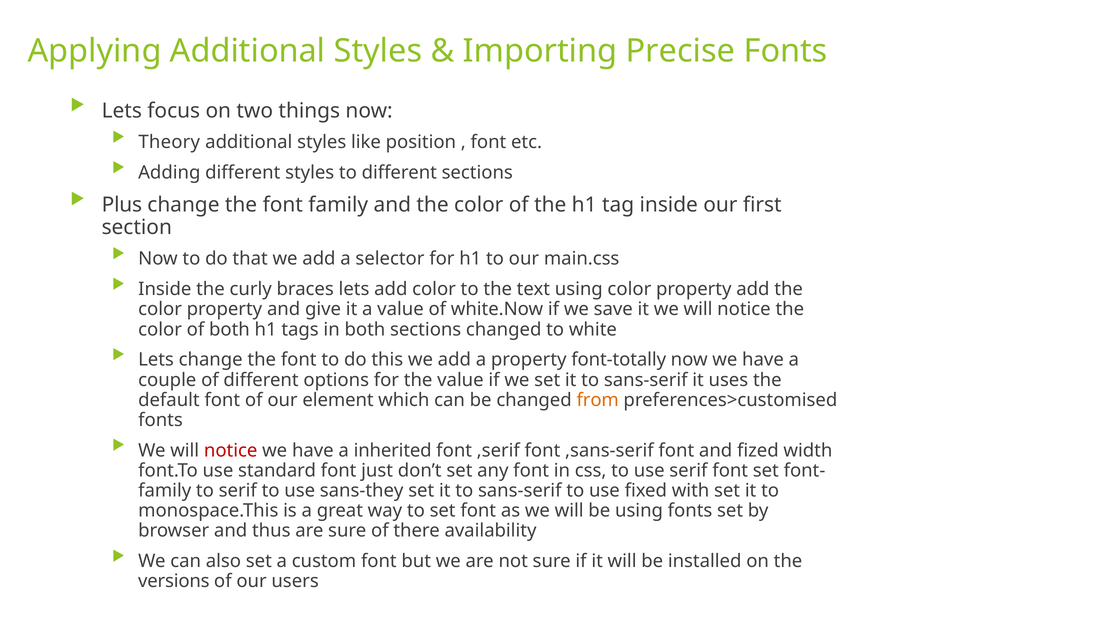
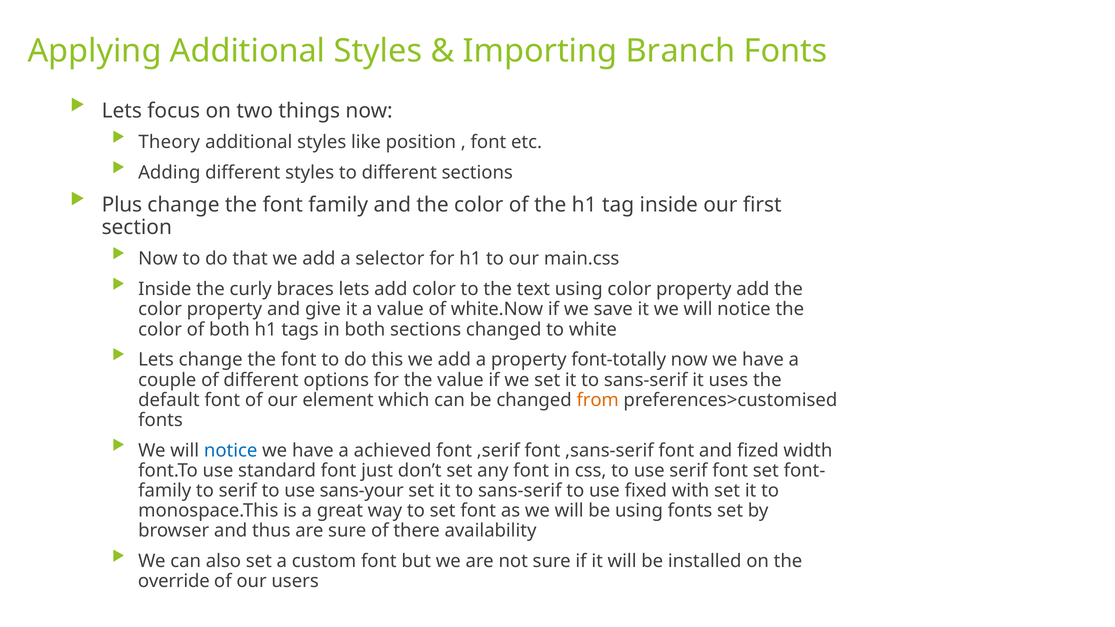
Precise: Precise -> Branch
notice at (231, 451) colour: red -> blue
inherited: inherited -> achieved
sans-they: sans-they -> sans-your
versions: versions -> override
